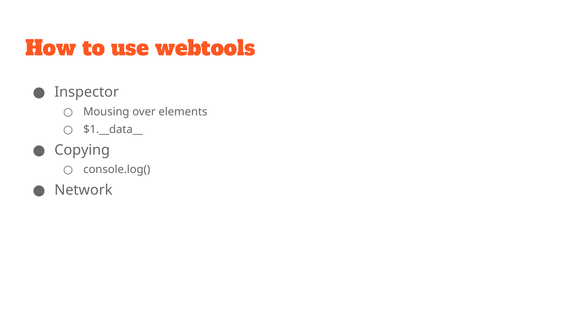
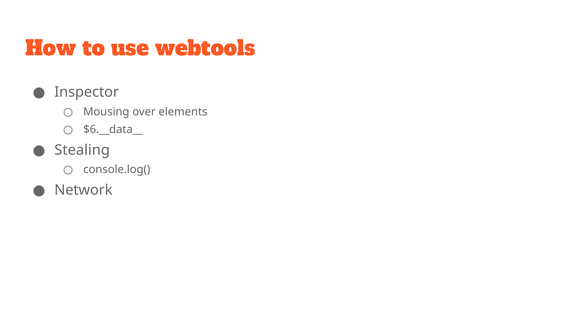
$1.__data__: $1.__data__ -> $6.__data__
Copying: Copying -> Stealing
